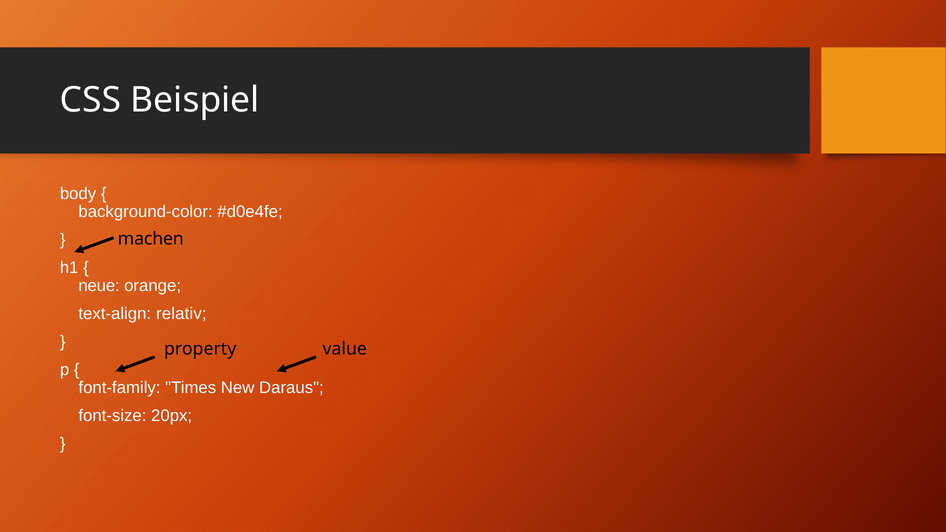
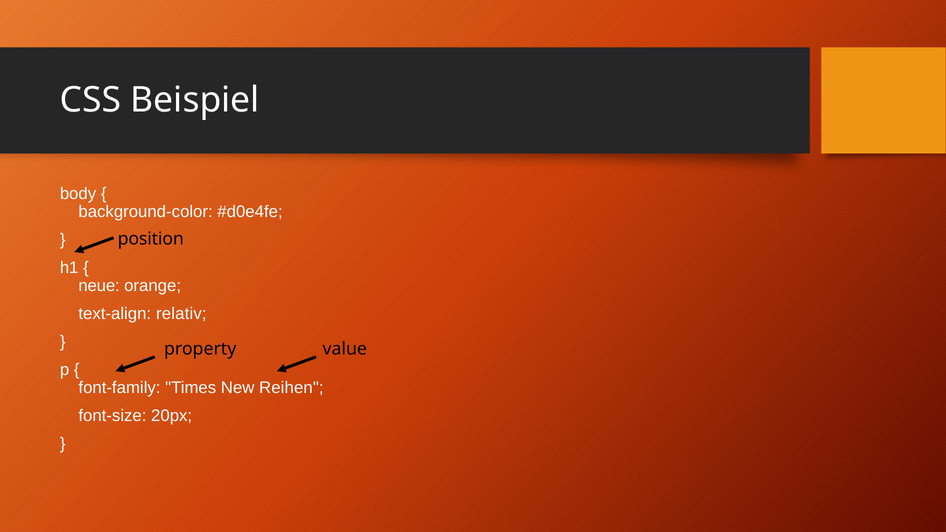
machen: machen -> position
Daraus: Daraus -> Reihen
